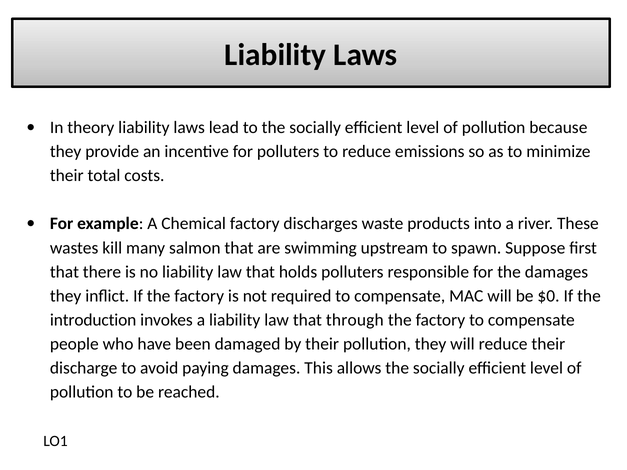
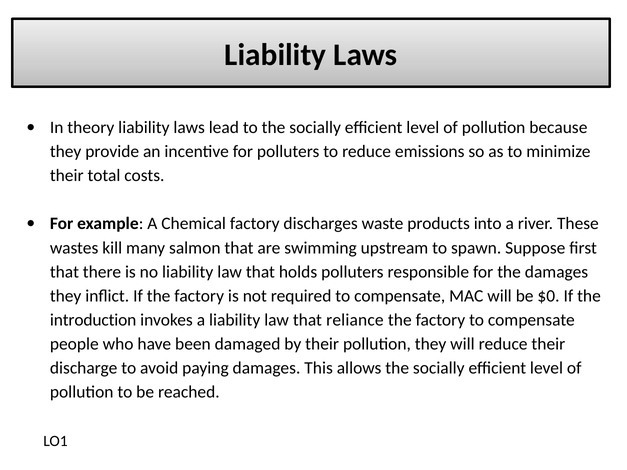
through: through -> reliance
